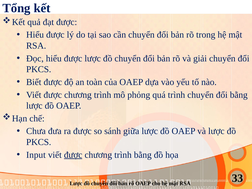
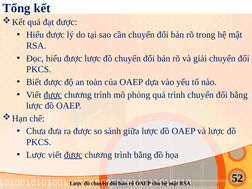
được at (53, 95) underline: none -> present
Input at (36, 155): Input -> Lược
33: 33 -> 52
